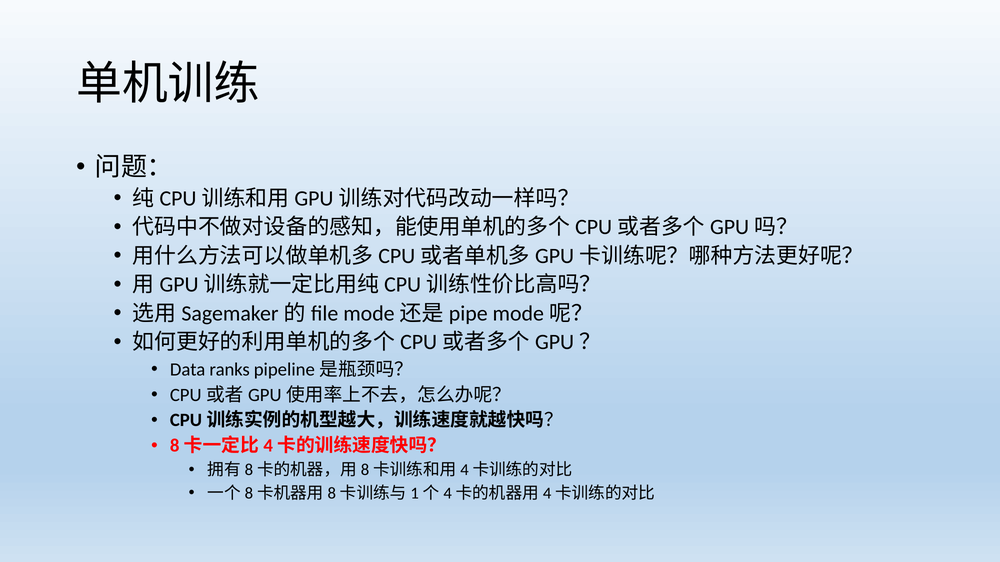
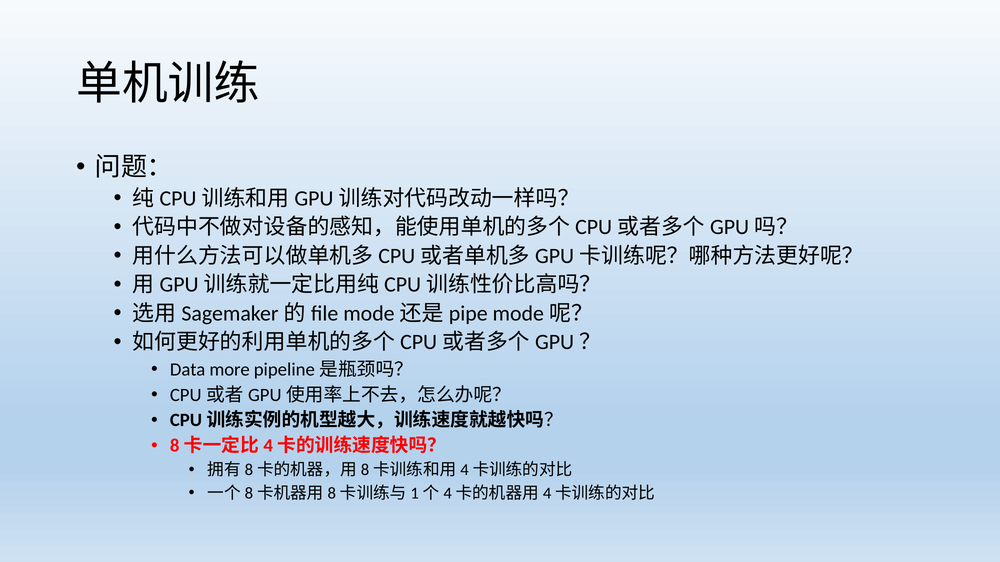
ranks: ranks -> more
